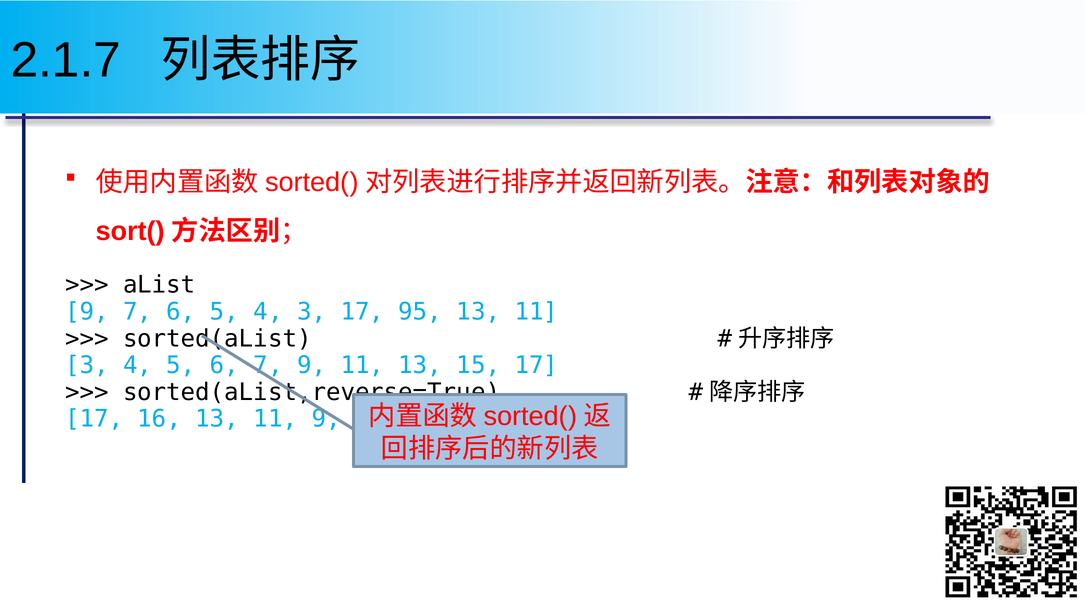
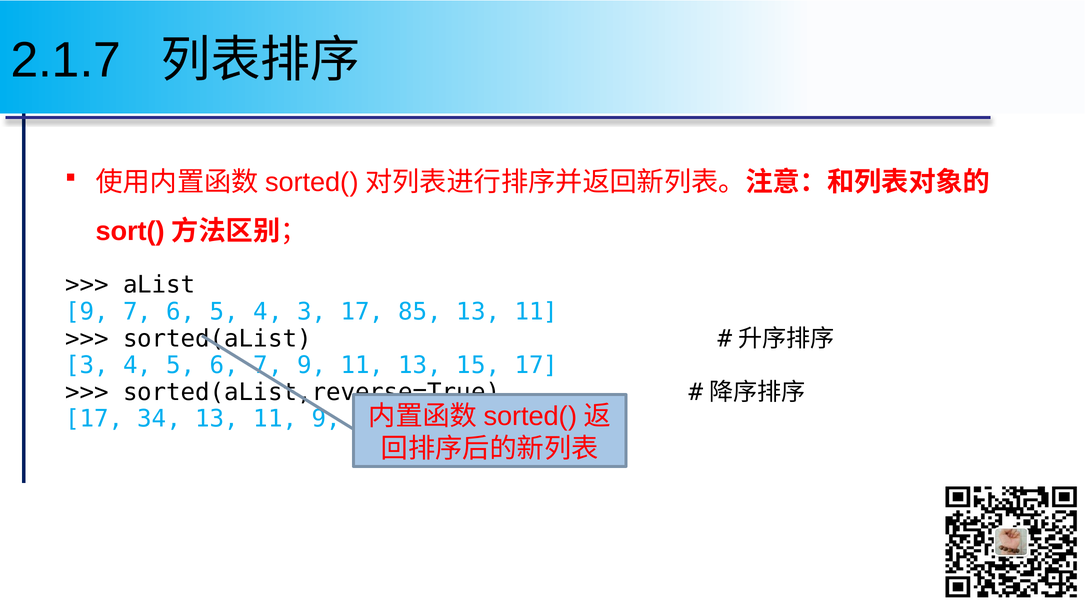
95: 95 -> 85
16: 16 -> 34
